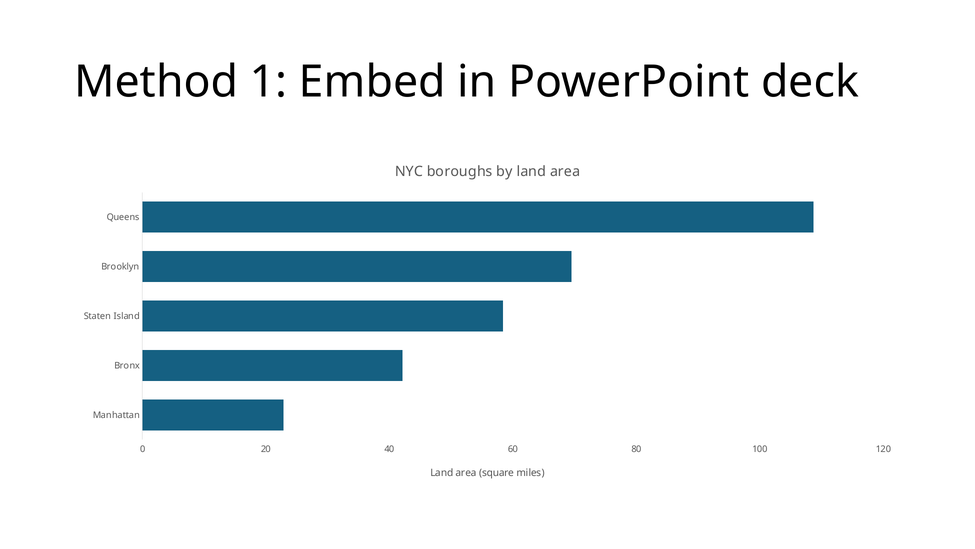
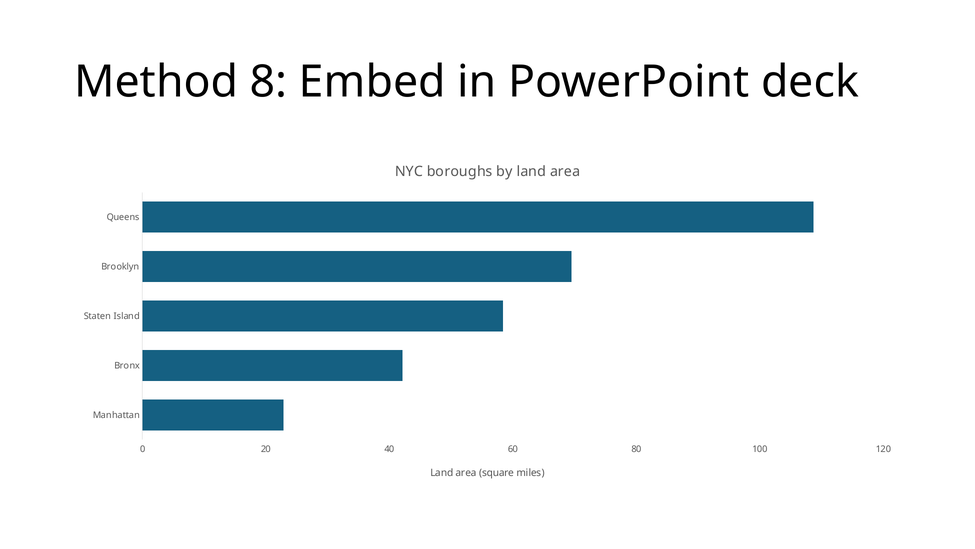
1: 1 -> 8
